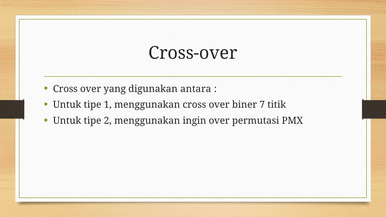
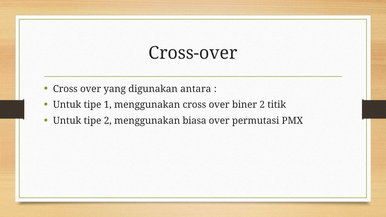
biner 7: 7 -> 2
ingin: ingin -> biasa
